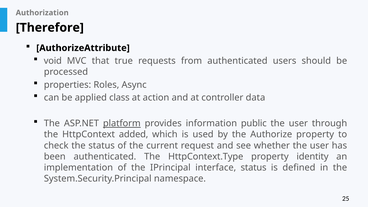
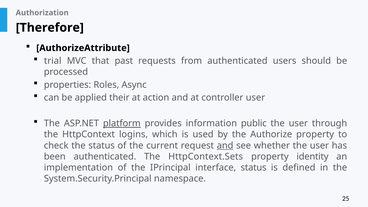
void: void -> trial
true: true -> past
class: class -> their
controller data: data -> user
added: added -> logins
and at (225, 145) underline: none -> present
HttpContext.Type: HttpContext.Type -> HttpContext.Sets
